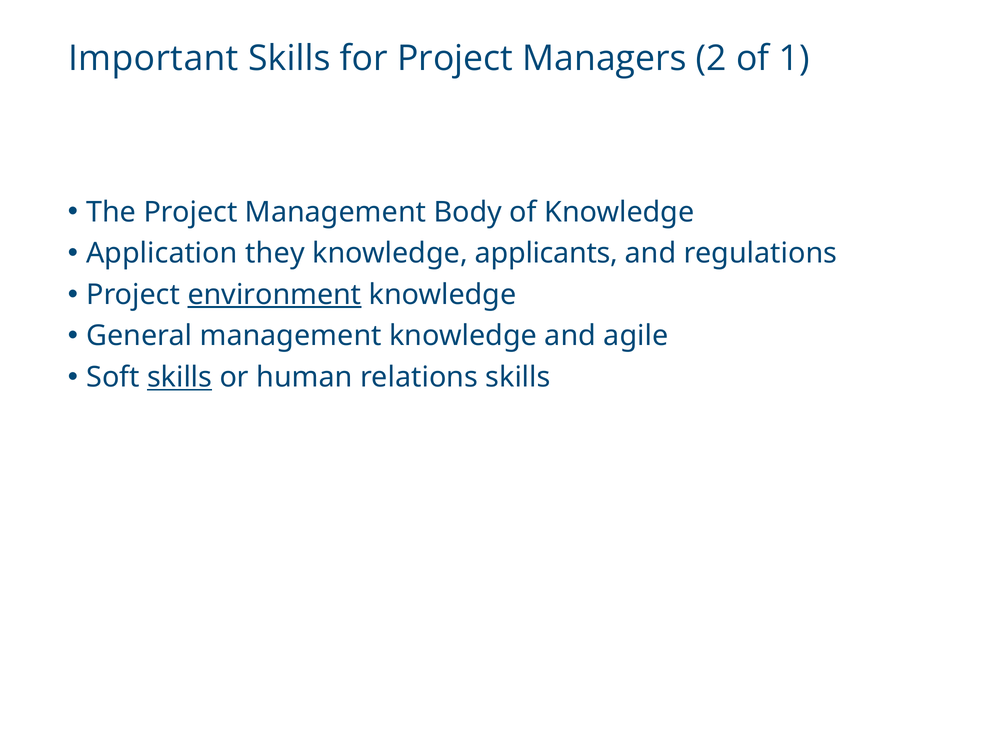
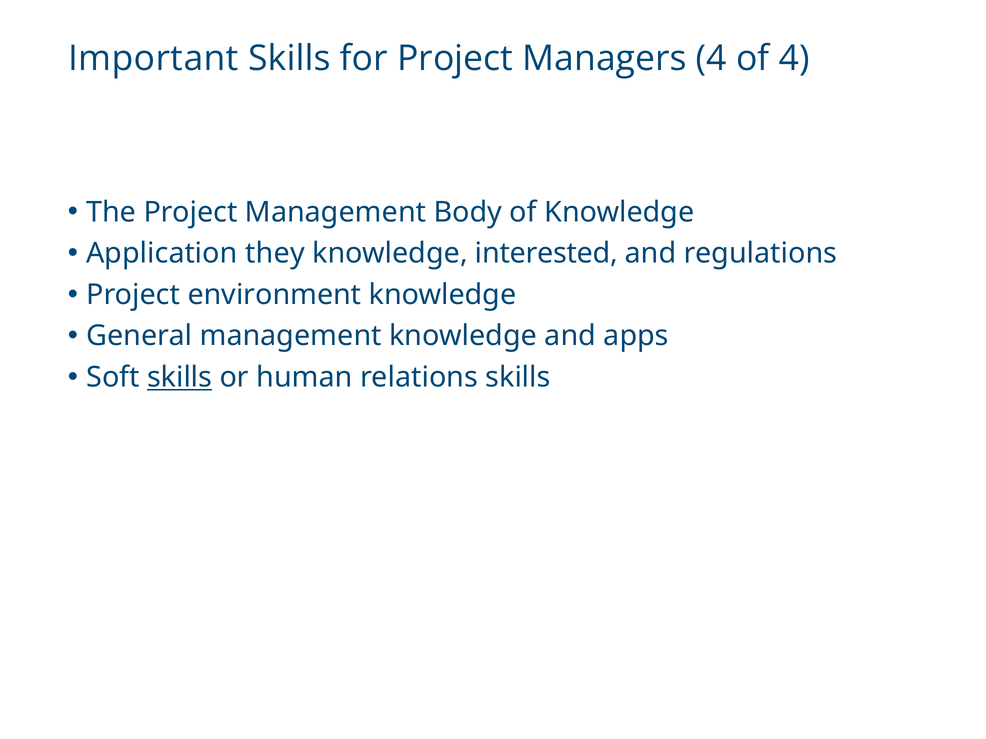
Managers 2: 2 -> 4
of 1: 1 -> 4
applicants: applicants -> interested
environment underline: present -> none
agile: agile -> apps
